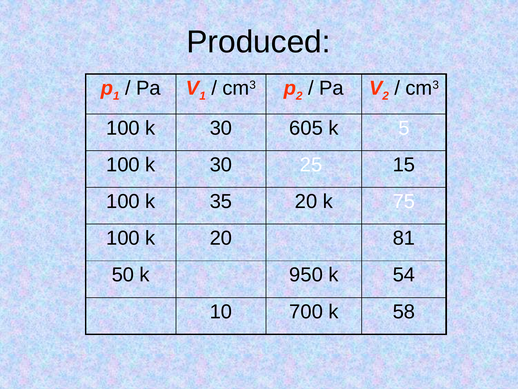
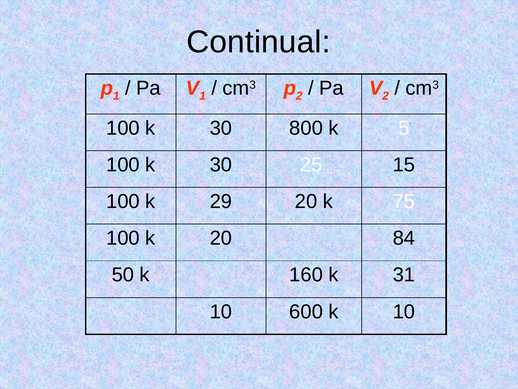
Produced: Produced -> Continual
605: 605 -> 800
35: 35 -> 29
81: 81 -> 84
950: 950 -> 160
54: 54 -> 31
700: 700 -> 600
k 58: 58 -> 10
